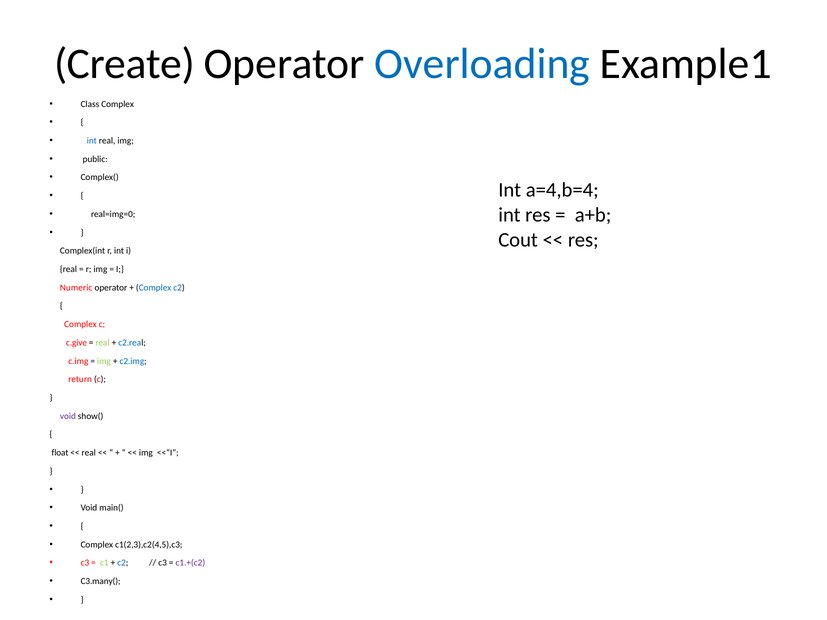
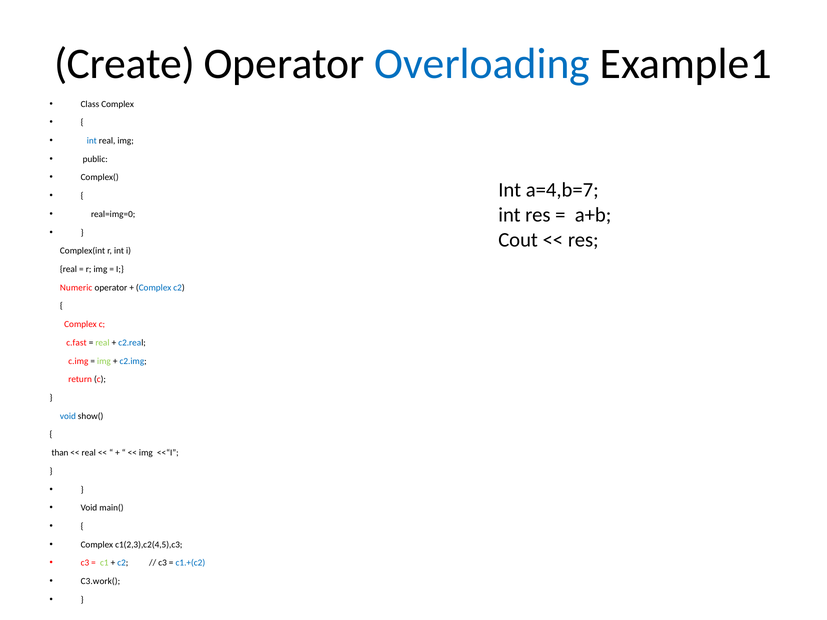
a=4,b=4: a=4,b=4 -> a=4,b=7
c.give: c.give -> c.fast
void at (68, 416) colour: purple -> blue
float: float -> than
c1.+(c2 colour: purple -> blue
C3.many(: C3.many( -> C3.work(
